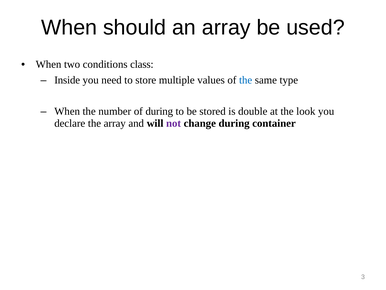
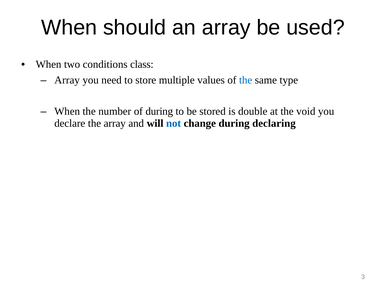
Inside at (67, 80): Inside -> Array
look: look -> void
not colour: purple -> blue
container: container -> declaring
